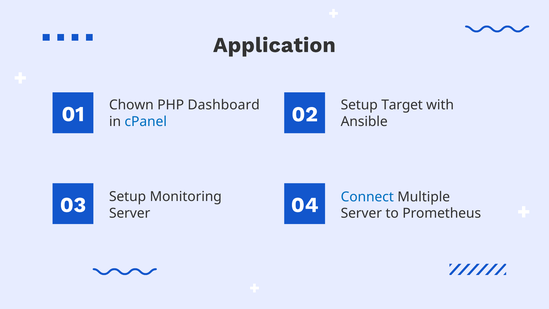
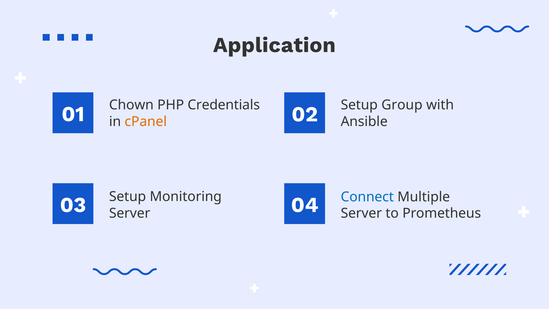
Dashboard: Dashboard -> Credentials
Target: Target -> Group
cPanel colour: blue -> orange
